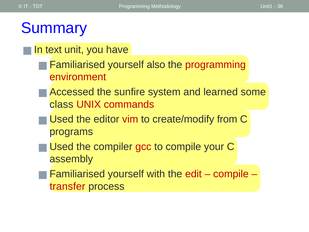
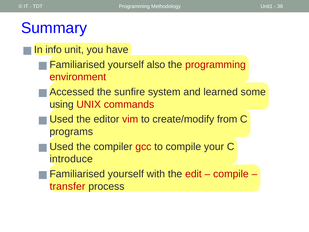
text: text -> info
class: class -> using
assembly: assembly -> introduce
